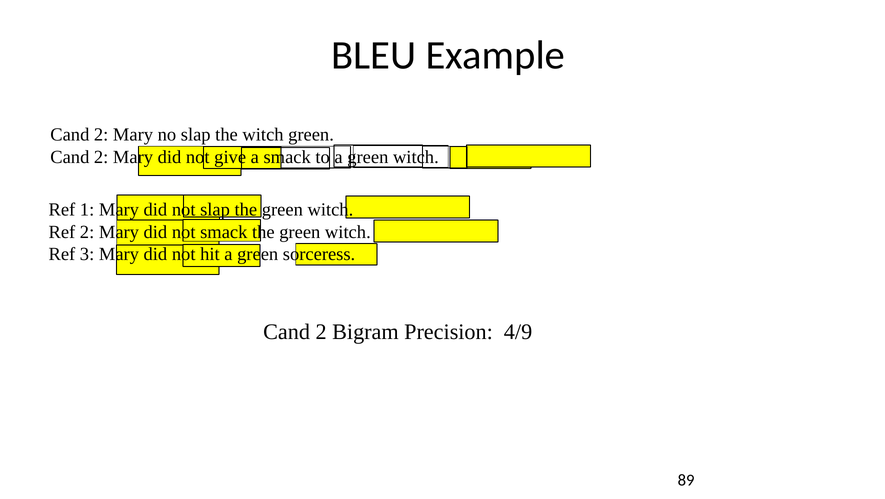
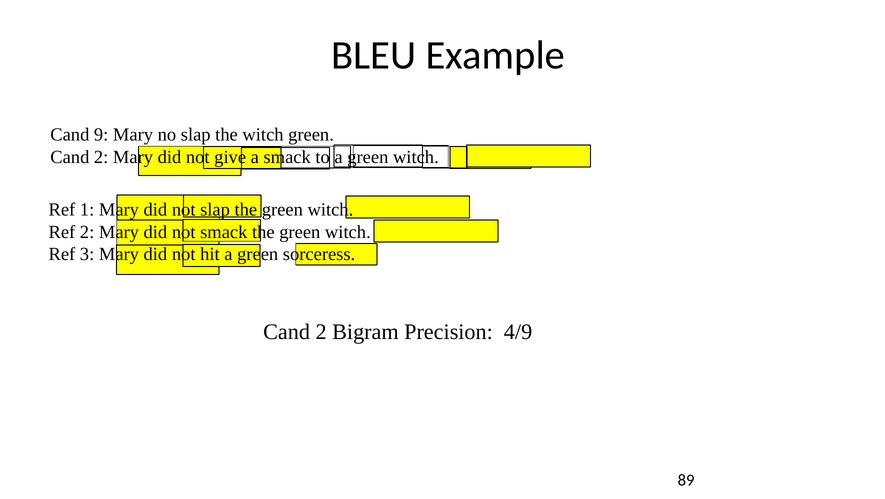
2 at (101, 135): 2 -> 9
